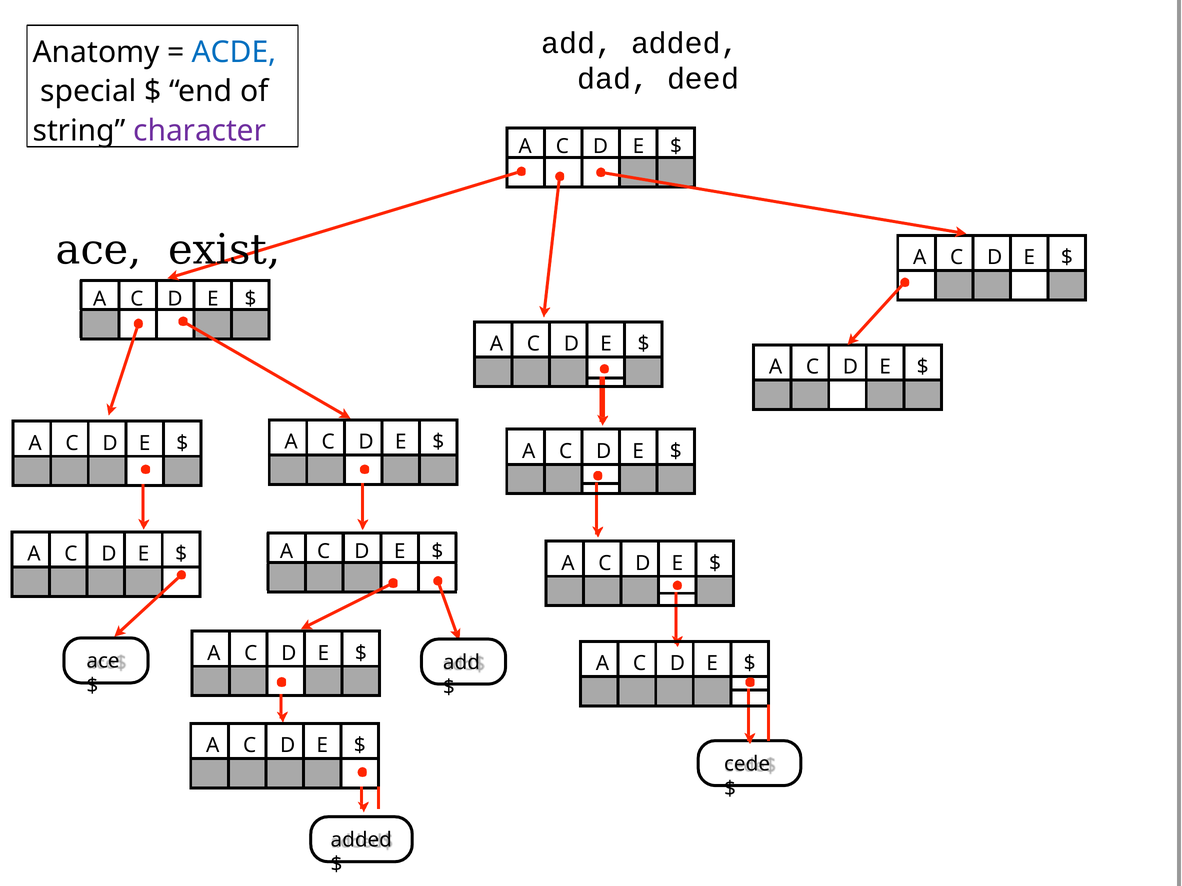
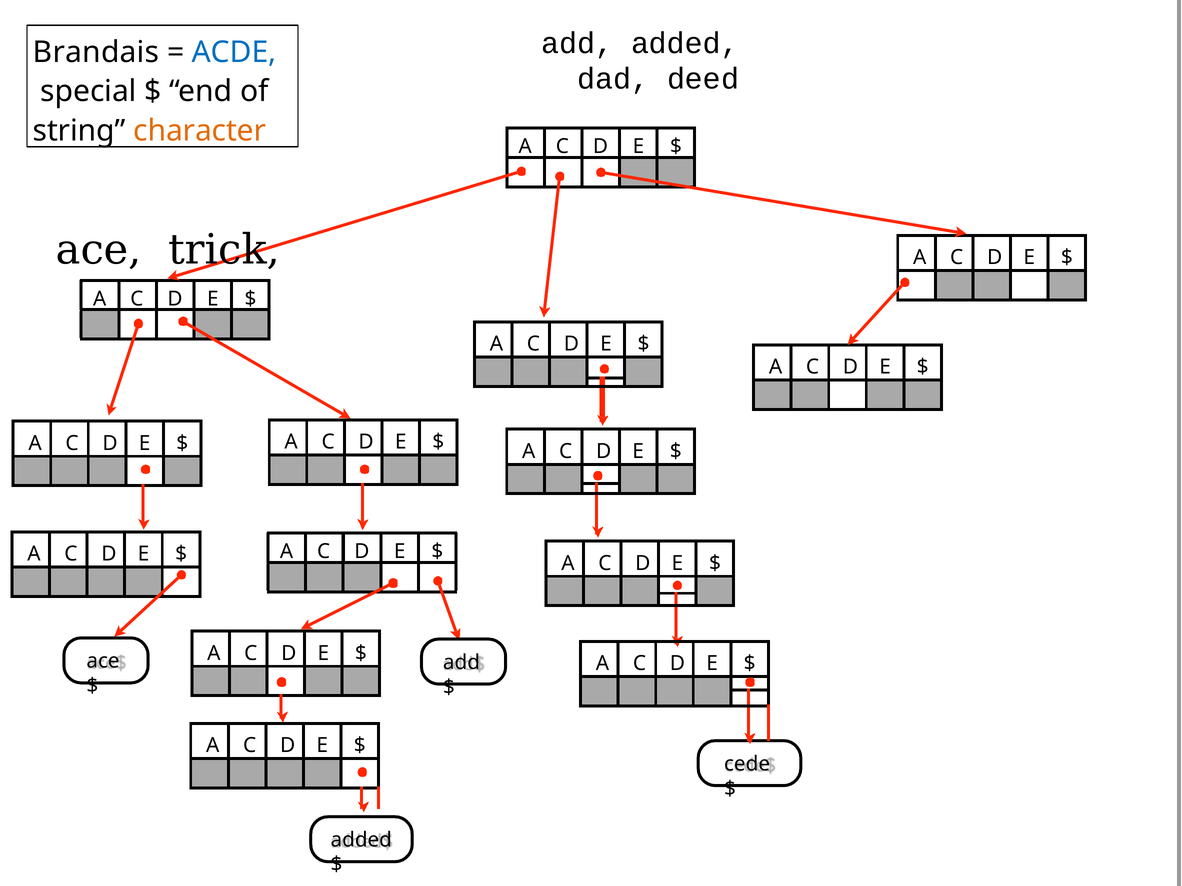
Anatomy: Anatomy -> Brandais
character colour: purple -> orange
exist: exist -> trick
